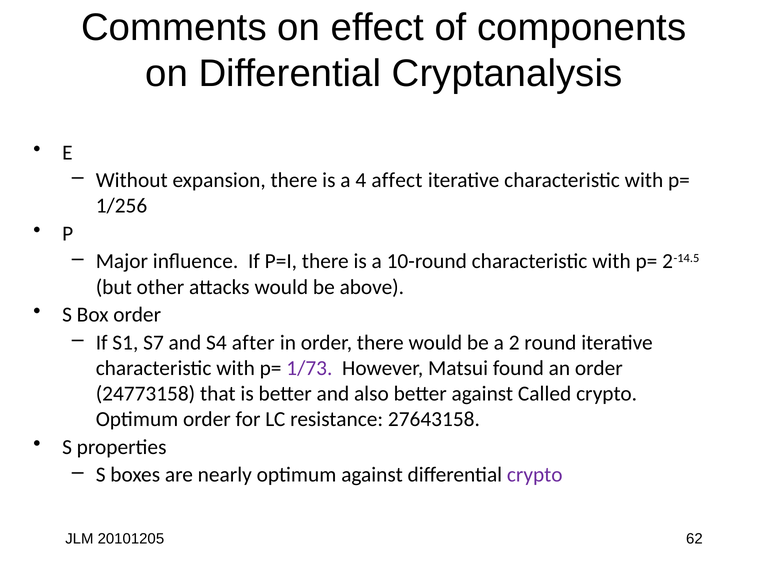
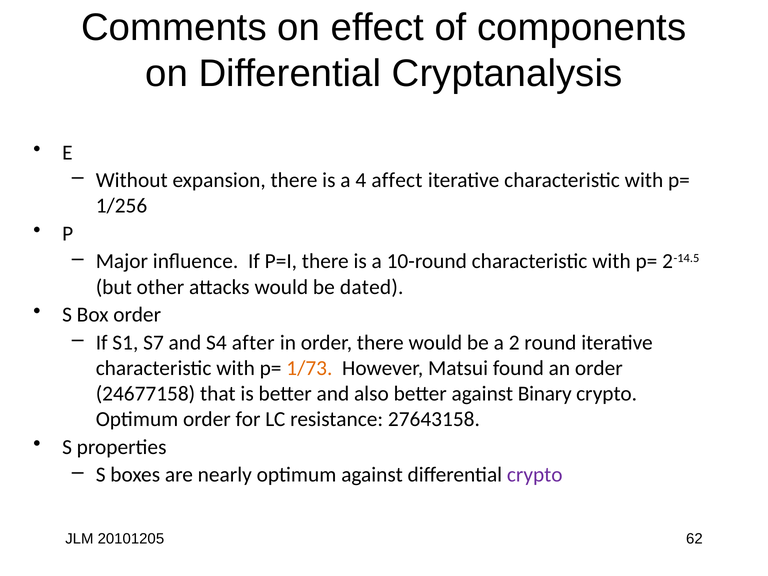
above: above -> dated
1/73 colour: purple -> orange
24773158: 24773158 -> 24677158
Called: Called -> Binary
